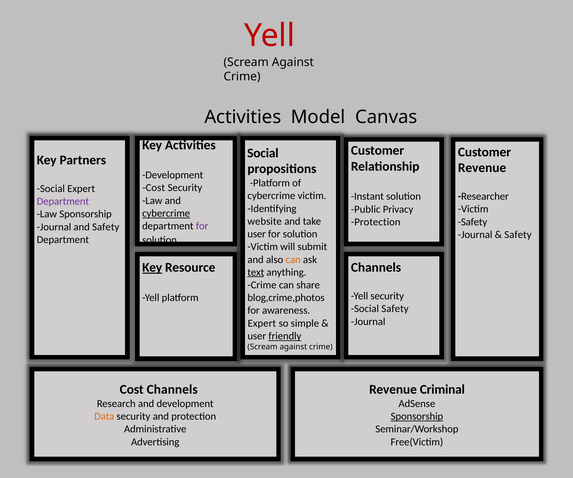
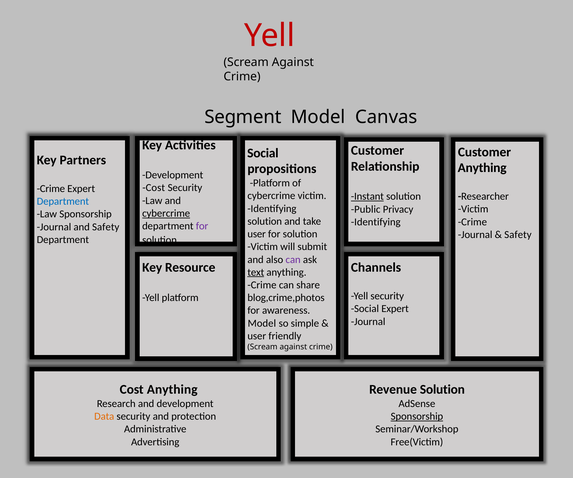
Activities at (243, 117): Activities -> Segment
Revenue at (482, 168): Revenue -> Anything
Social at (51, 188): Social -> Crime
Instant underline: none -> present
Department at (63, 201) colour: purple -> blue
website at (265, 221): website -> solution
Protection at (376, 222): Protection -> Identifying
Safety at (473, 222): Safety -> Crime
can at (293, 259) colour: orange -> purple
Key at (152, 267) underline: present -> none
Social Safety: Safety -> Expert
Expert at (262, 323): Expert -> Model
friendly underline: present -> none
Cost Channels: Channels -> Anything
Revenue Criminal: Criminal -> Solution
